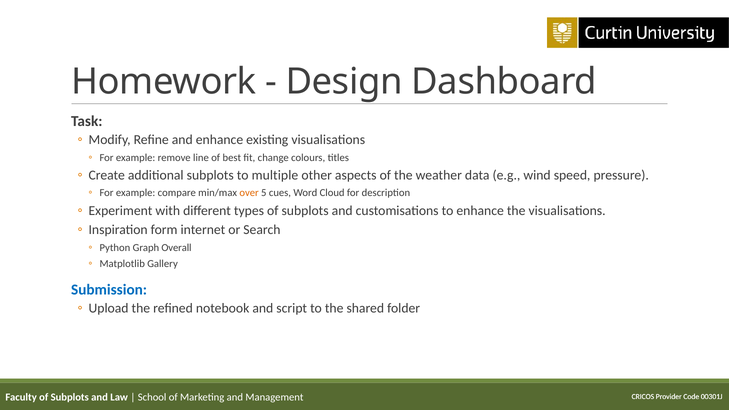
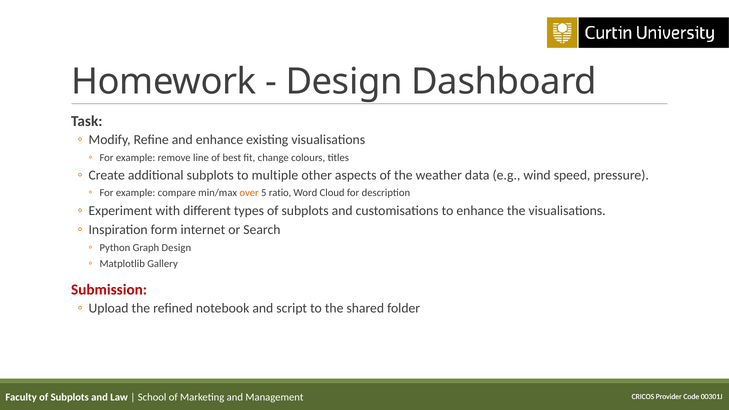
cues: cues -> ratio
Graph Overall: Overall -> Design
Submission colour: blue -> red
